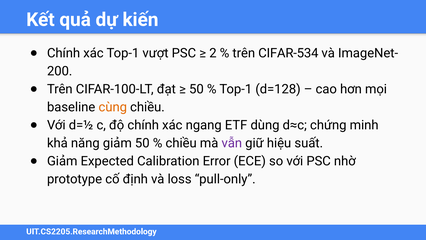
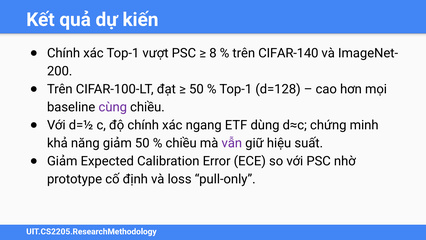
2: 2 -> 8
CIFAR-534: CIFAR-534 -> CIFAR-140
cùng colour: orange -> purple
